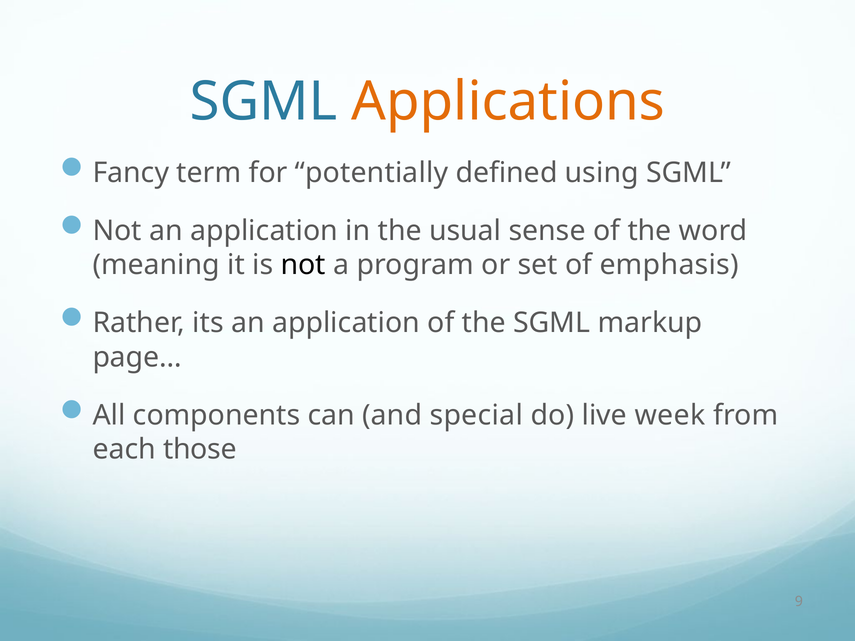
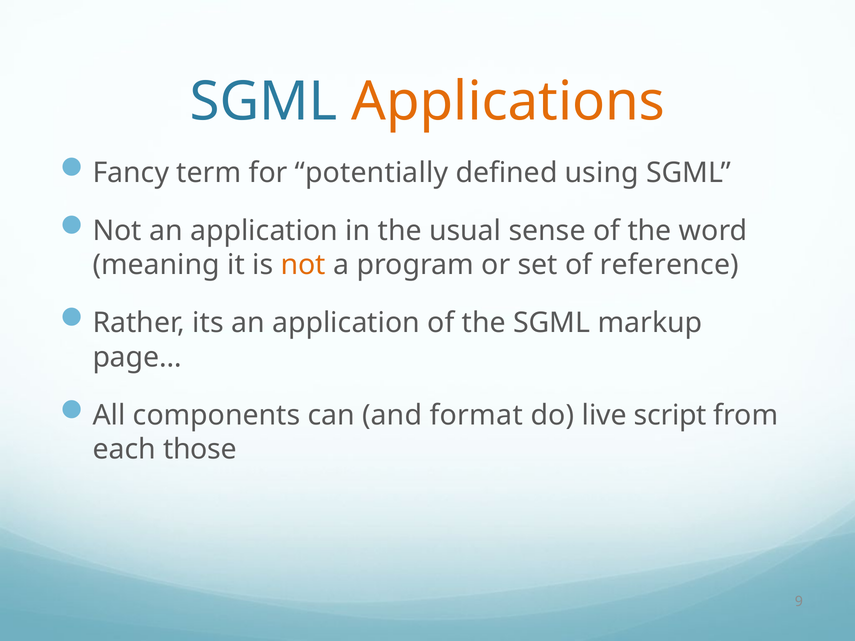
not at (303, 265) colour: black -> orange
emphasis: emphasis -> reference
special: special -> format
week: week -> script
